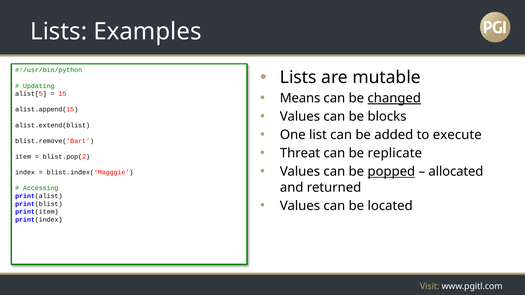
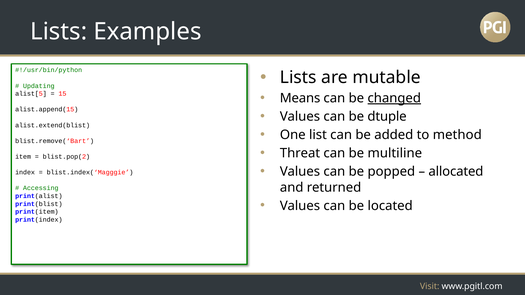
blocks: blocks -> dtuple
execute: execute -> method
replicate: replicate -> multiline
popped underline: present -> none
